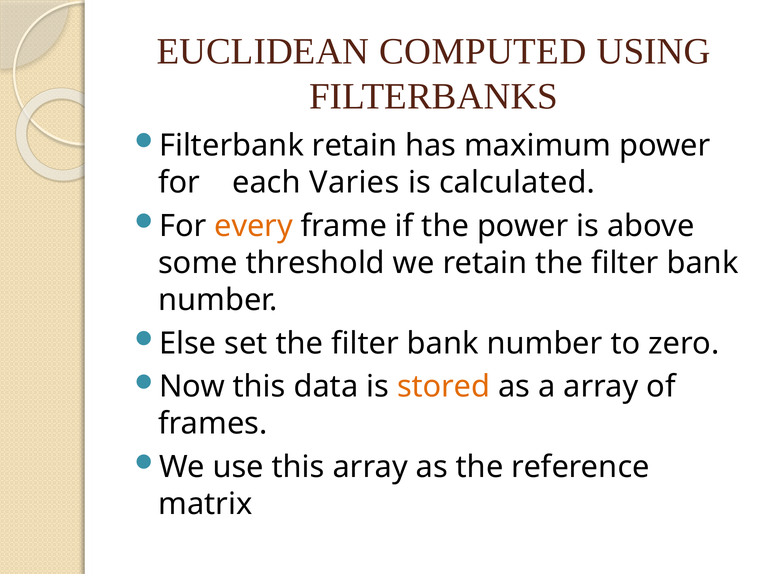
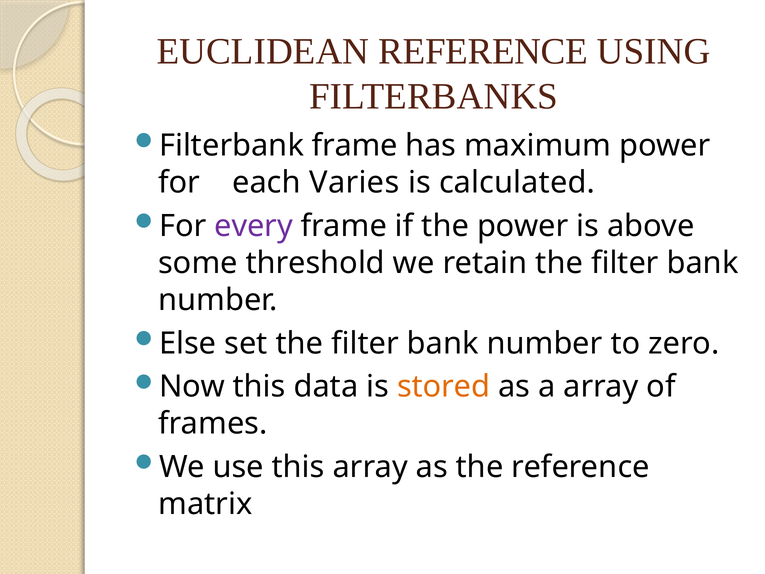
EUCLIDEAN COMPUTED: COMPUTED -> REFERENCE
Filterbank retain: retain -> frame
every colour: orange -> purple
